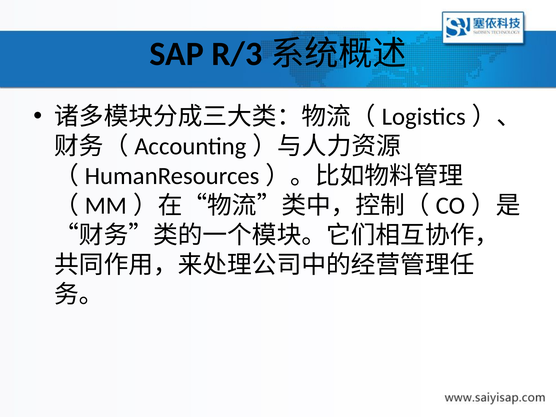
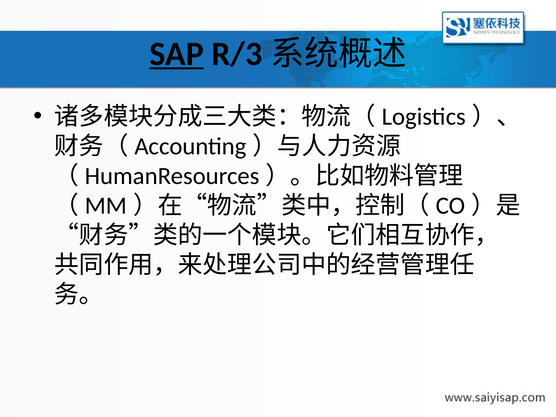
SAP underline: none -> present
